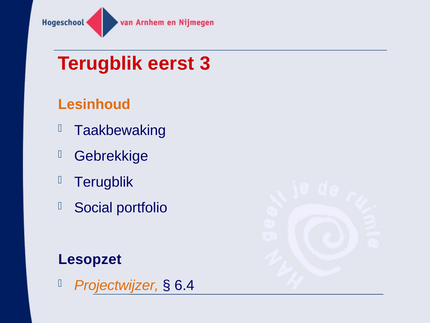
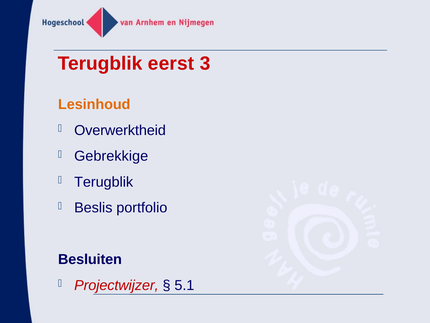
Taakbewaking: Taakbewaking -> Overwerktheid
Social: Social -> Beslis
Lesopzet: Lesopzet -> Besluiten
Projectwijzer colour: orange -> red
6.4: 6.4 -> 5.1
